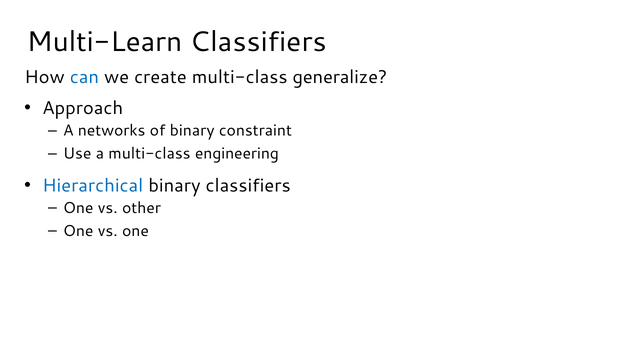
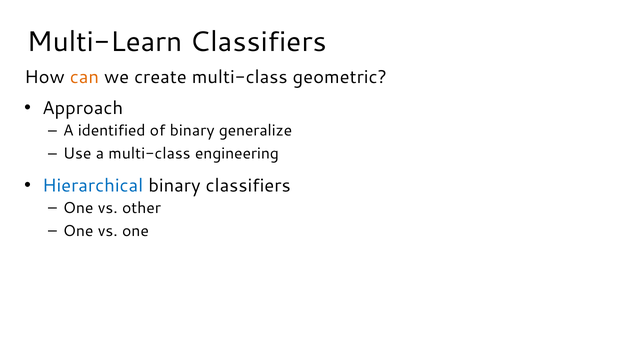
can colour: blue -> orange
generalize: generalize -> geometric
networks: networks -> identified
constraint: constraint -> generalize
